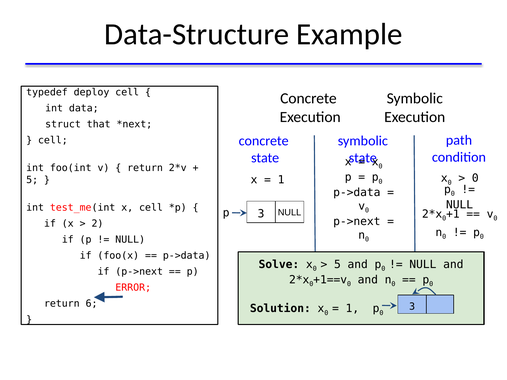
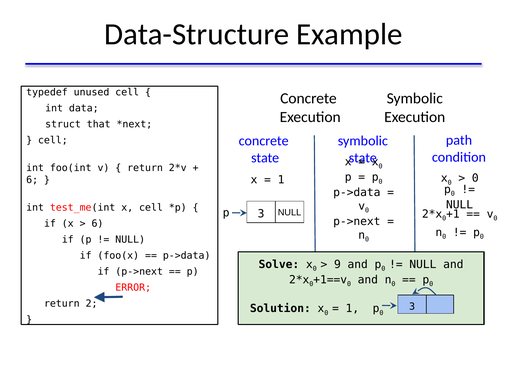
deploy: deploy -> unused
5 at (32, 180): 5 -> 6
2 at (97, 224): 2 -> 6
5 at (337, 265): 5 -> 9
6: 6 -> 2
